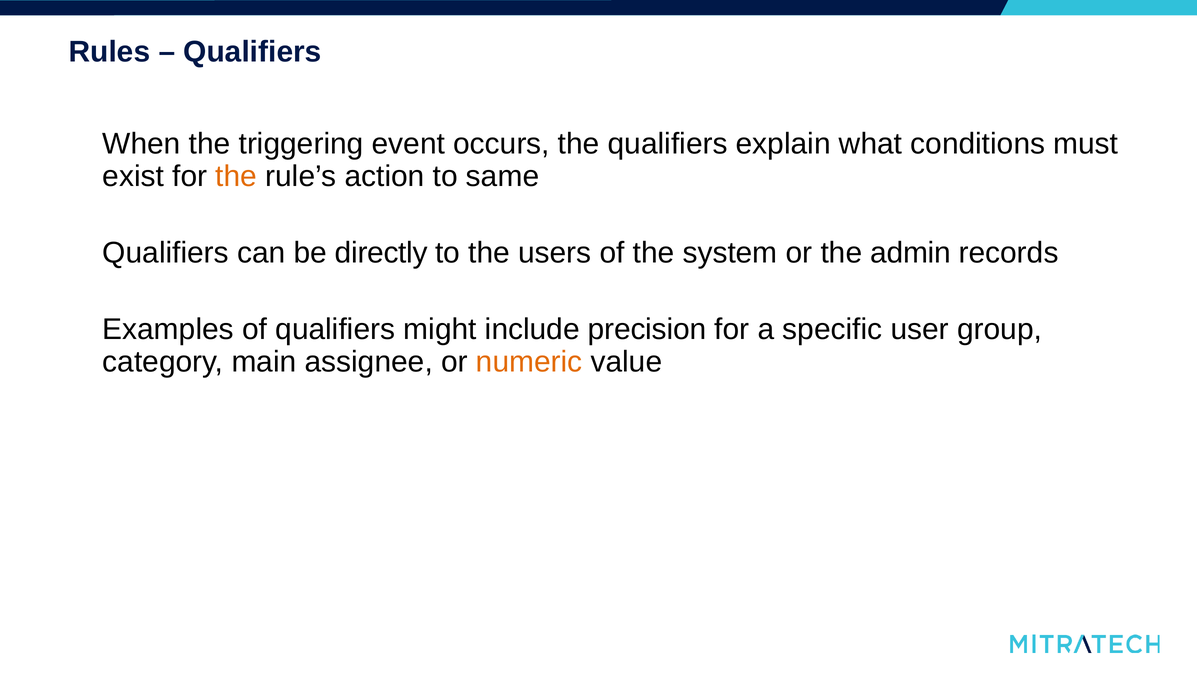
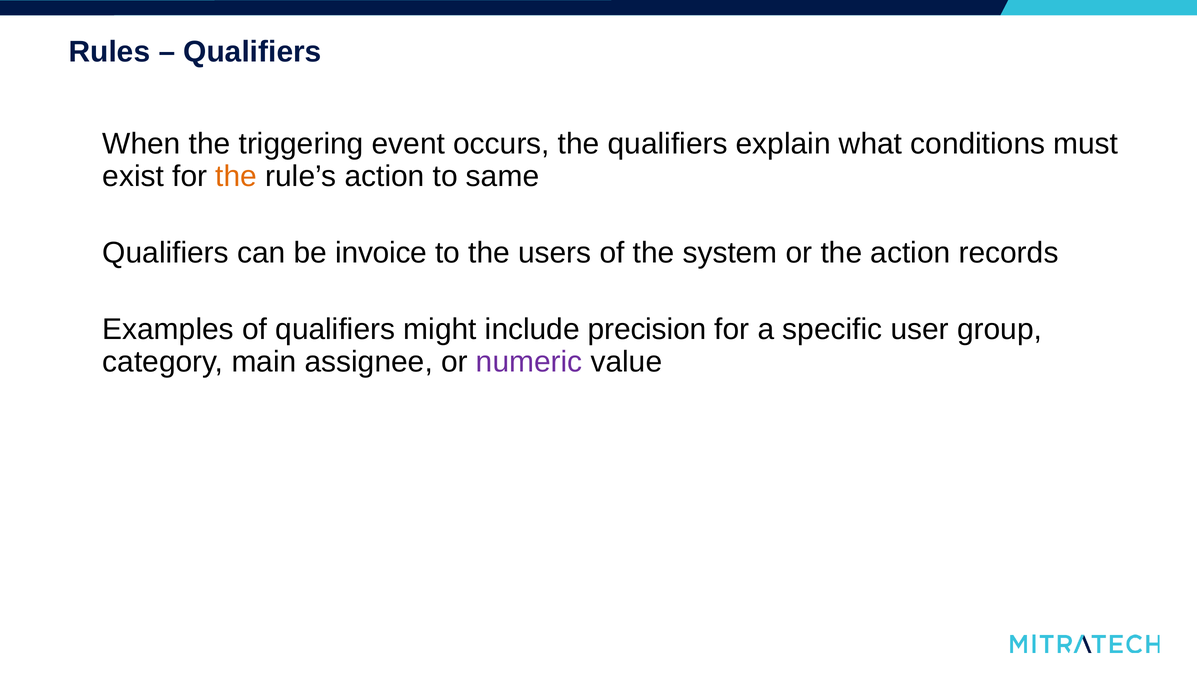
directly: directly -> invoice
the admin: admin -> action
numeric colour: orange -> purple
